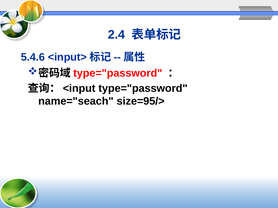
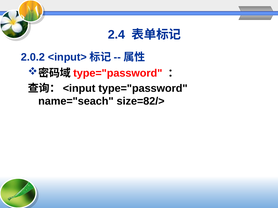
5.4.6: 5.4.6 -> 2.0.2
size=95/>: size=95/> -> size=82/>
